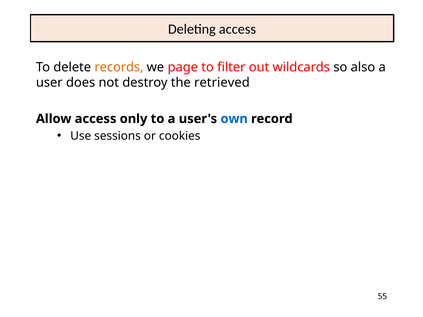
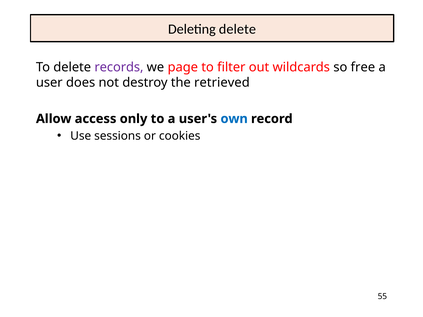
Deleting access: access -> delete
records colour: orange -> purple
also: also -> free
